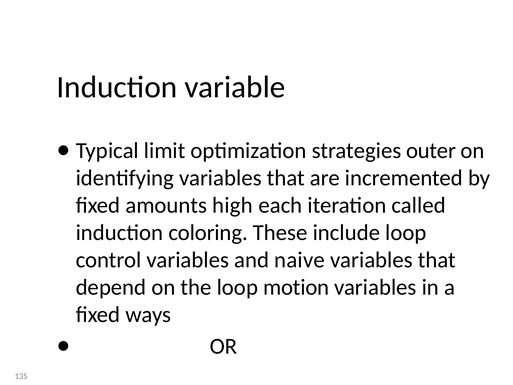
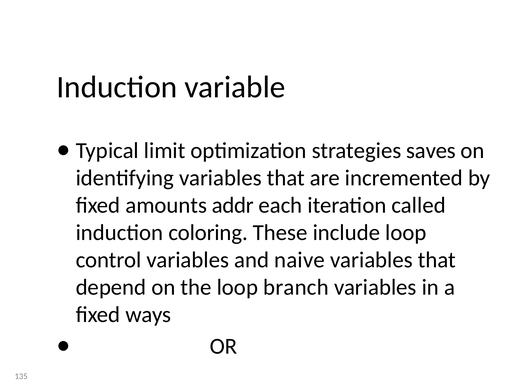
outer: outer -> saves
high: high -> addr
motion: motion -> branch
